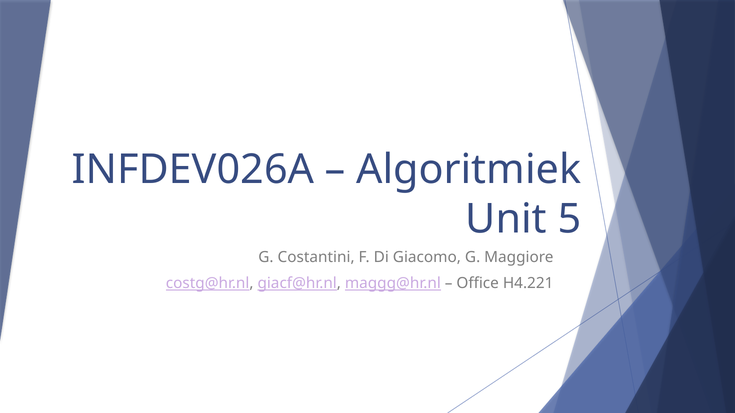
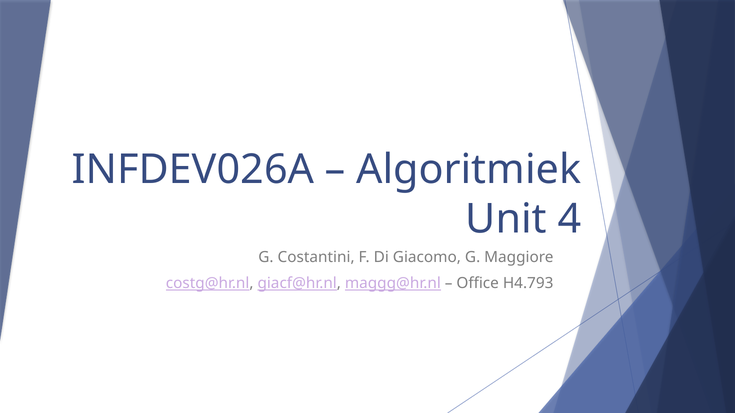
5: 5 -> 4
H4.221: H4.221 -> H4.793
